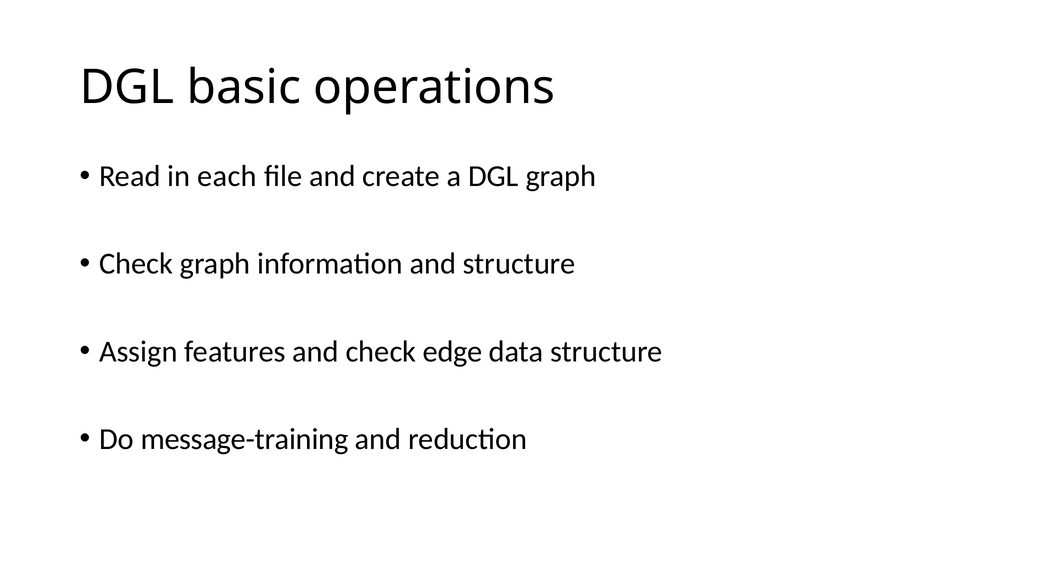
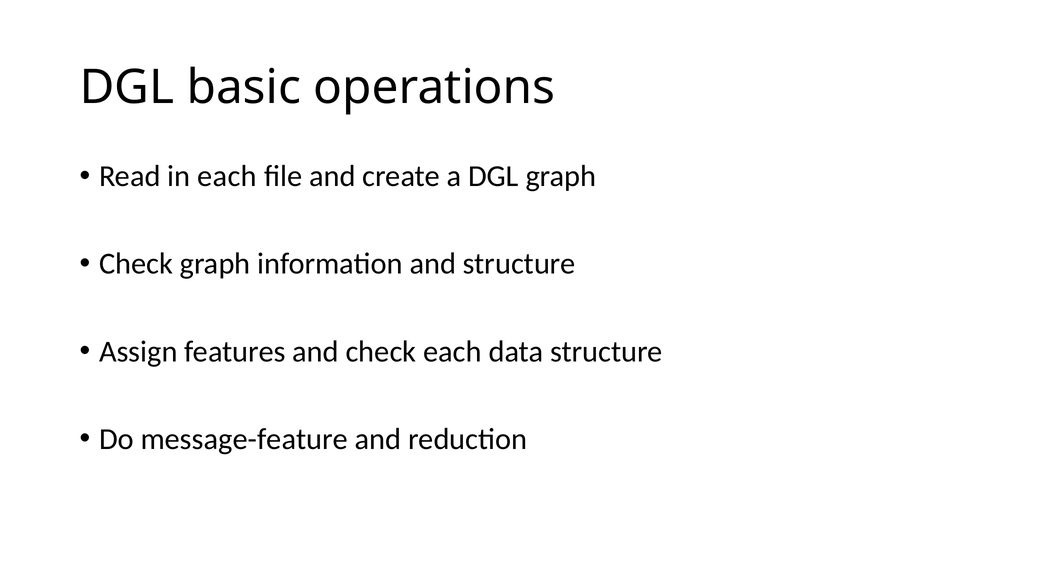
check edge: edge -> each
message-training: message-training -> message-feature
